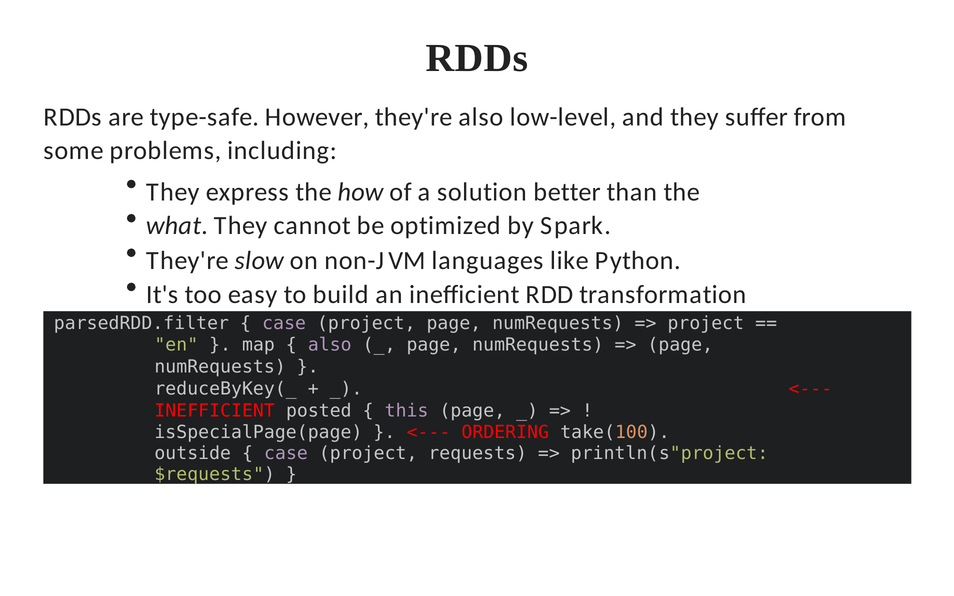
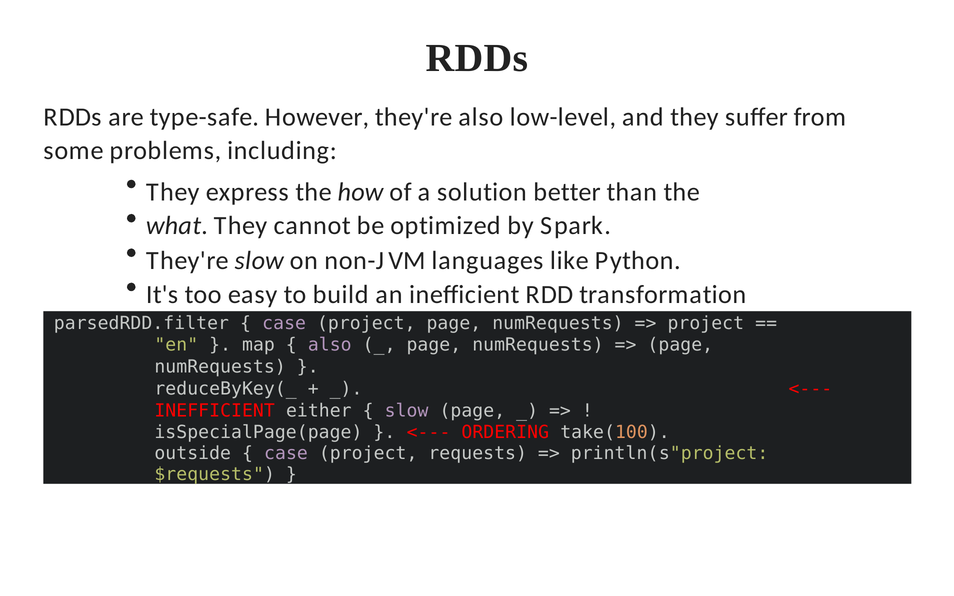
posted: posted -> either
this at (407, 411): this -> slow
